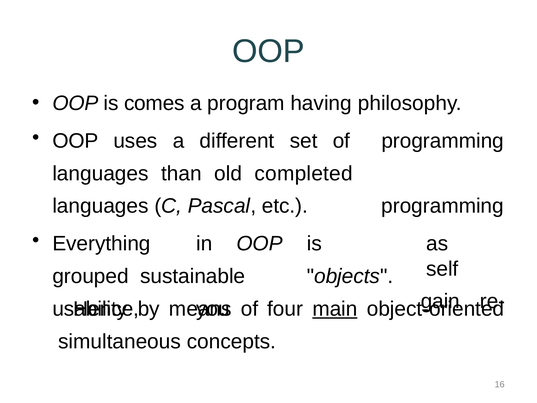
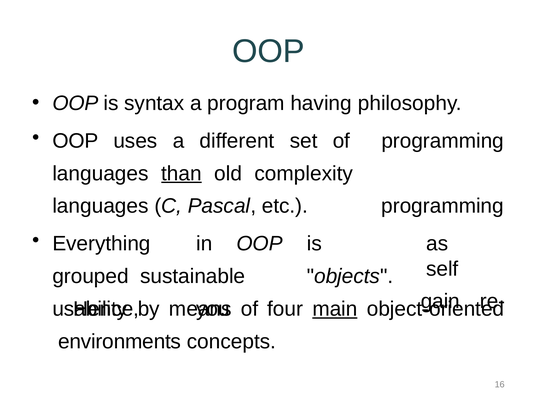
comes: comes -> syntax
than underline: none -> present
completed: completed -> complexity
simultaneous: simultaneous -> environments
